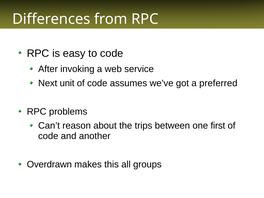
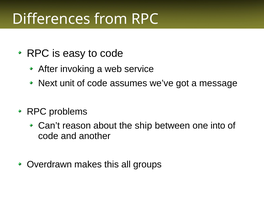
preferred: preferred -> message
trips: trips -> ship
first: first -> into
